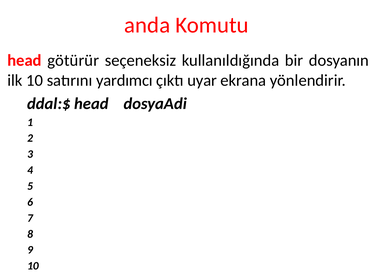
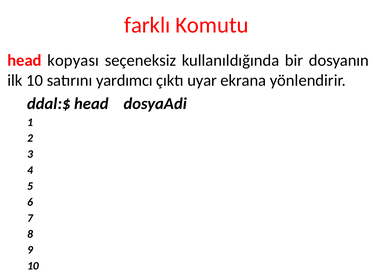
anda: anda -> farklı
götürür: götürür -> kopyası
